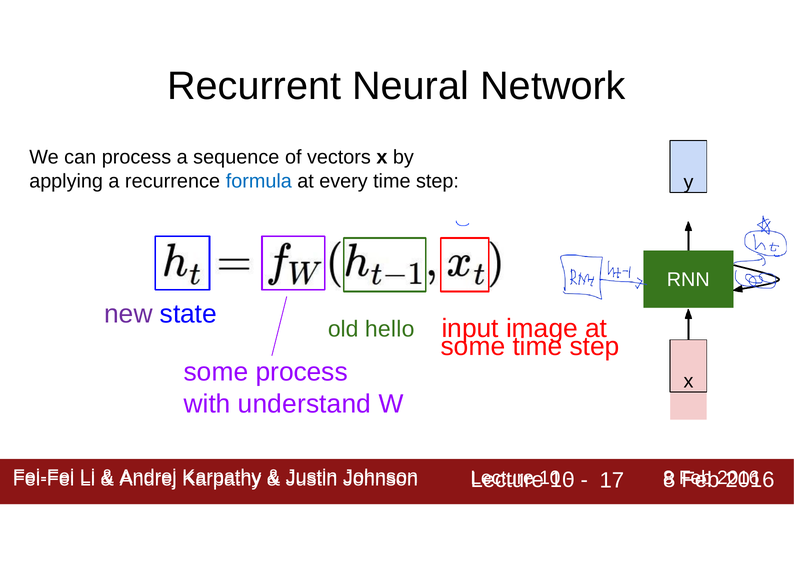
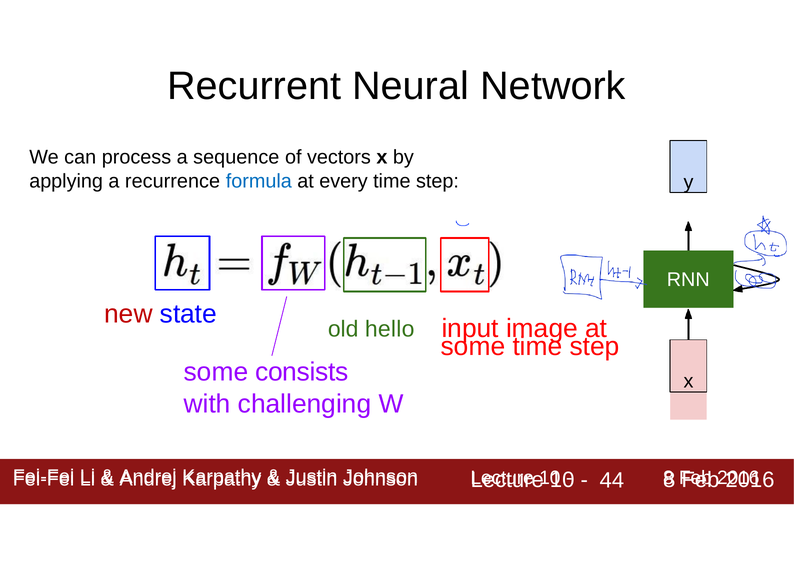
new colour: purple -> red
some process: process -> consists
understand: understand -> challenging
17: 17 -> 44
